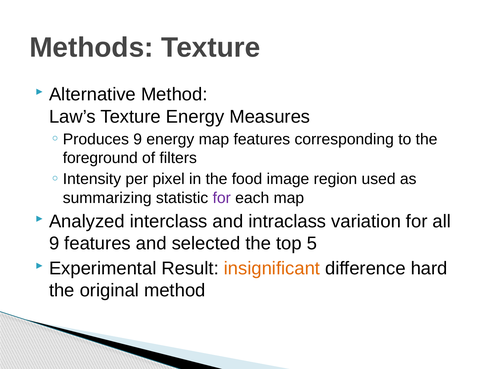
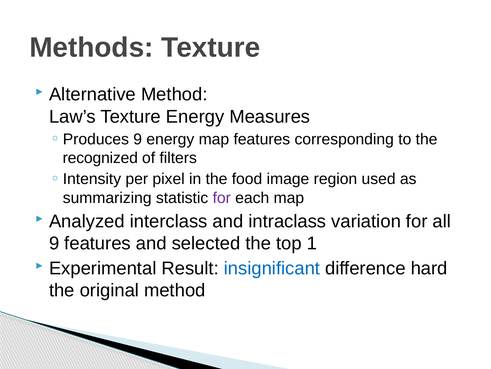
foreground: foreground -> recognized
5: 5 -> 1
insignificant colour: orange -> blue
